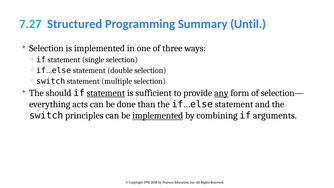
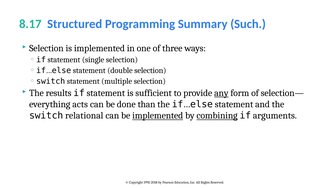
7.27: 7.27 -> 8.17
Until: Until -> Such
should: should -> results
statement at (106, 93) underline: present -> none
principles: principles -> relational
combining underline: none -> present
